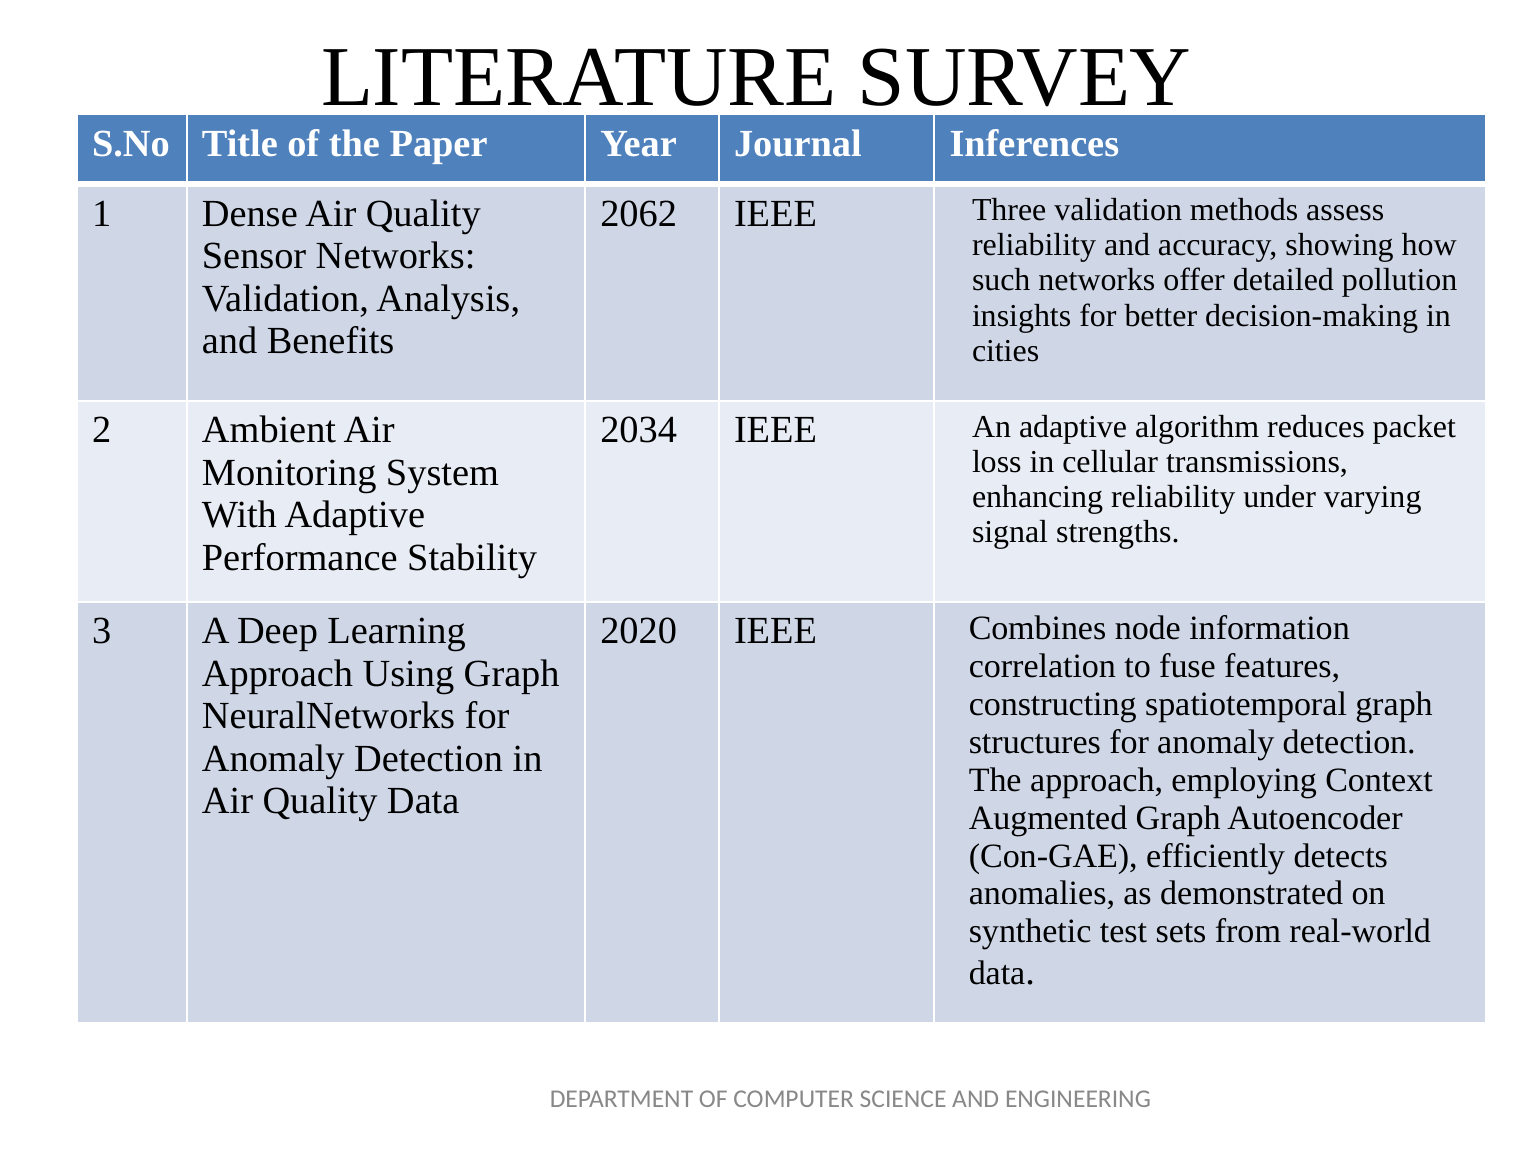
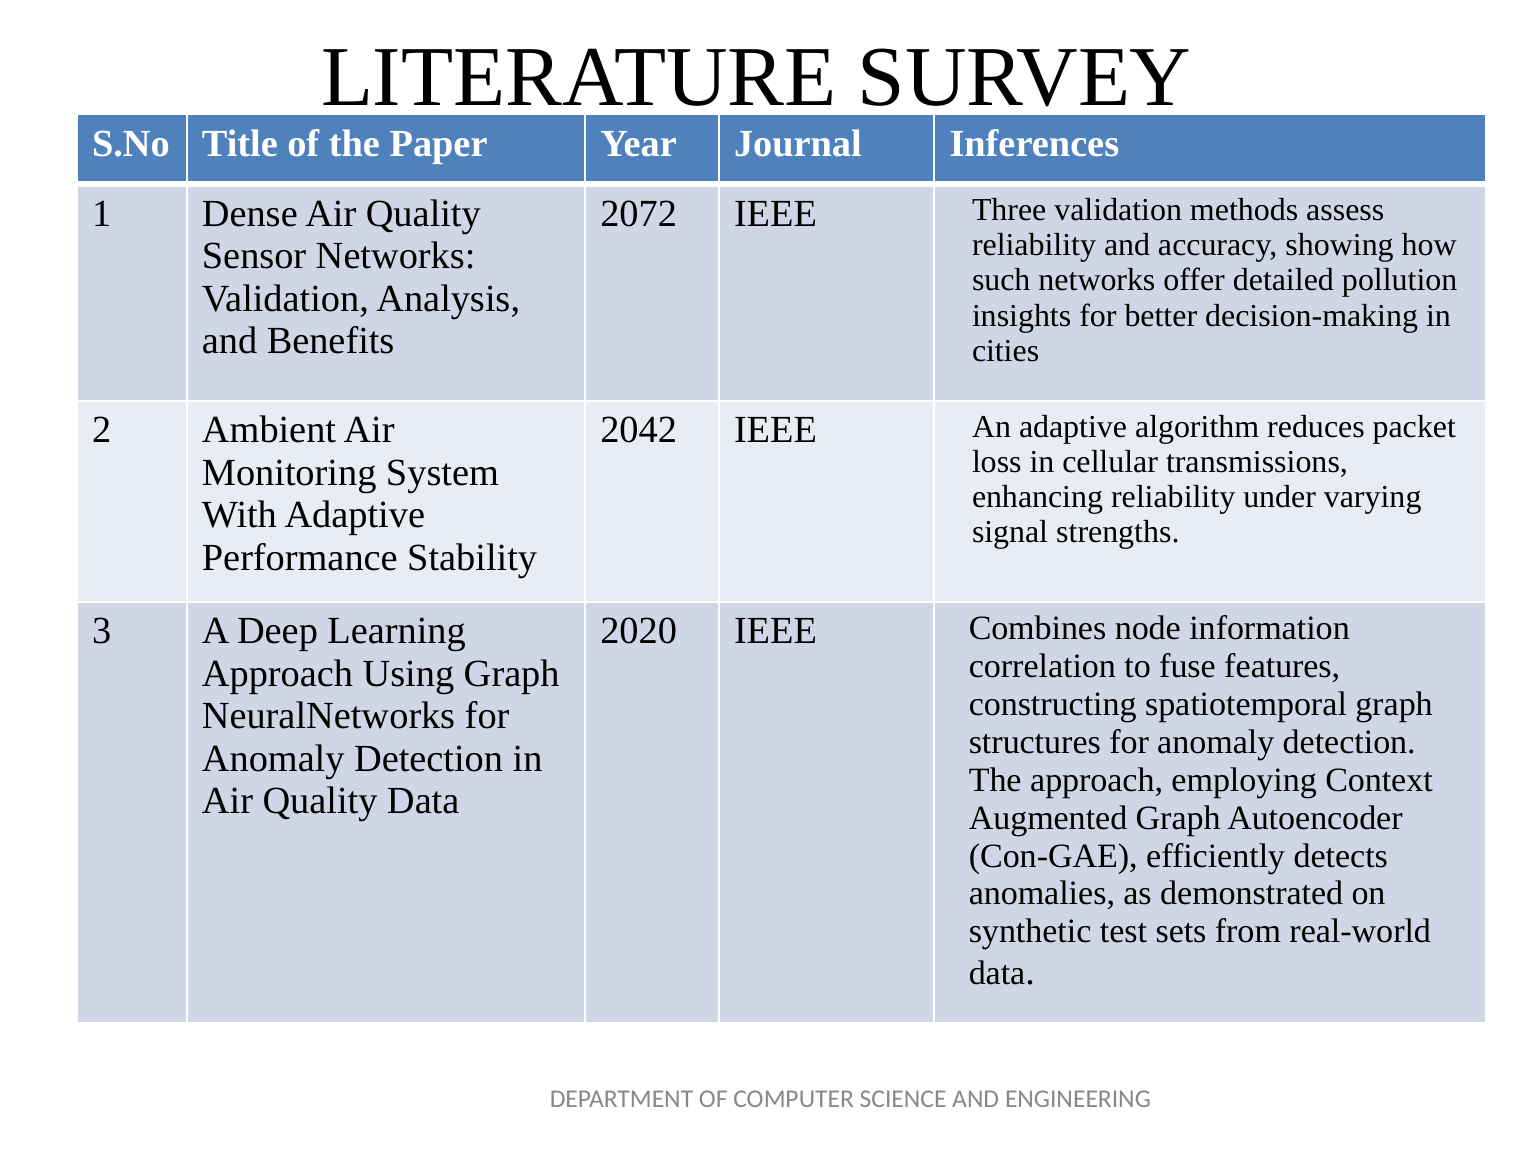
2062: 2062 -> 2072
2034: 2034 -> 2042
